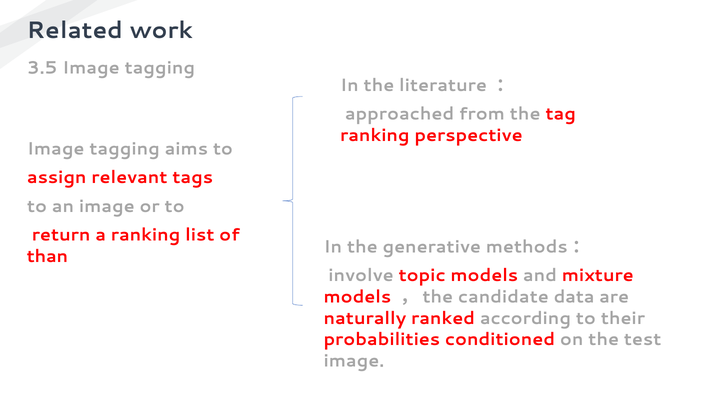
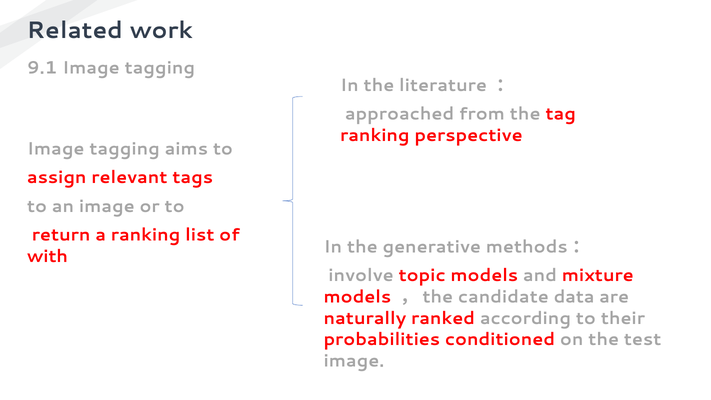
3.5: 3.5 -> 9.1
than: than -> with
